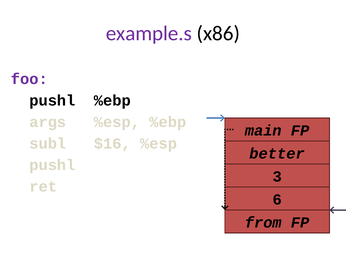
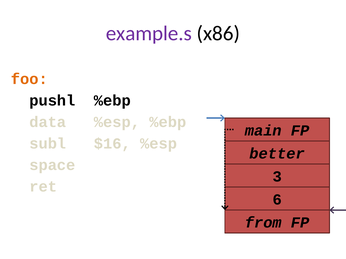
foo colour: purple -> orange
args: args -> data
pushl at (52, 165): pushl -> space
